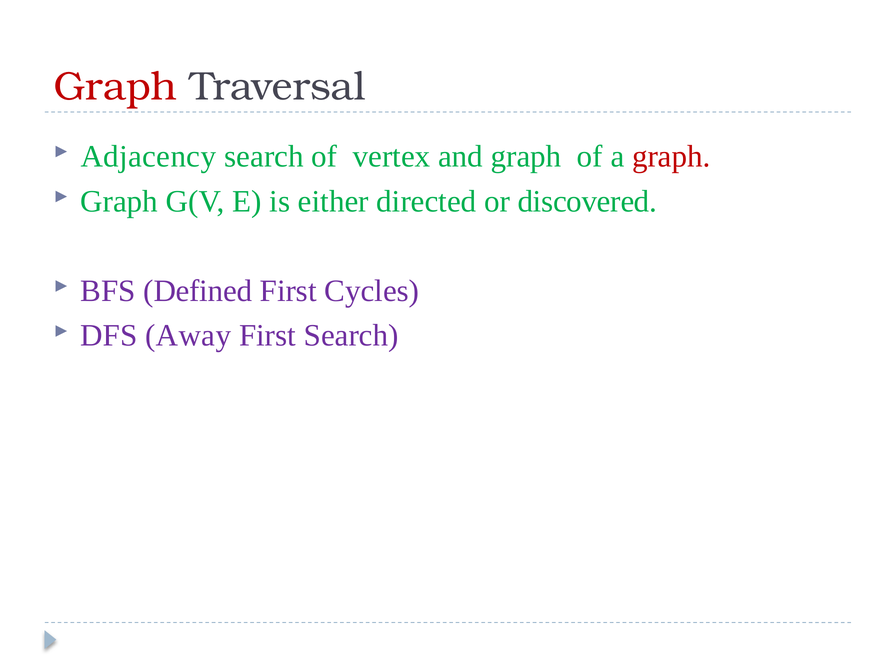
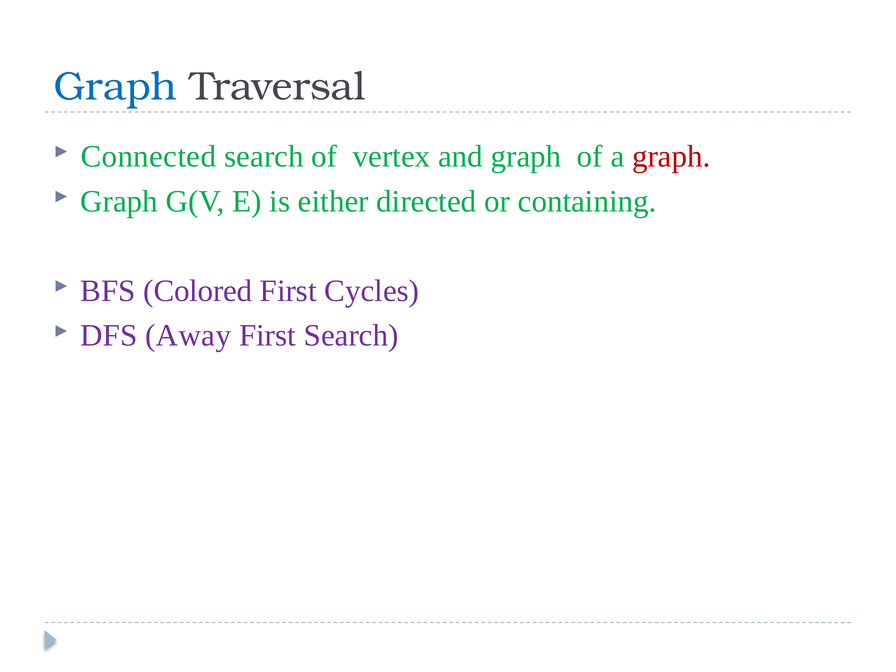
Graph at (115, 86) colour: red -> blue
Adjacency: Adjacency -> Connected
discovered: discovered -> containing
Defined: Defined -> Colored
